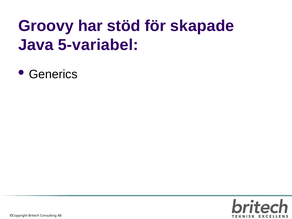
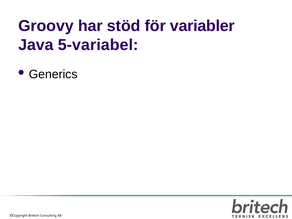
skapade: skapade -> variabler
